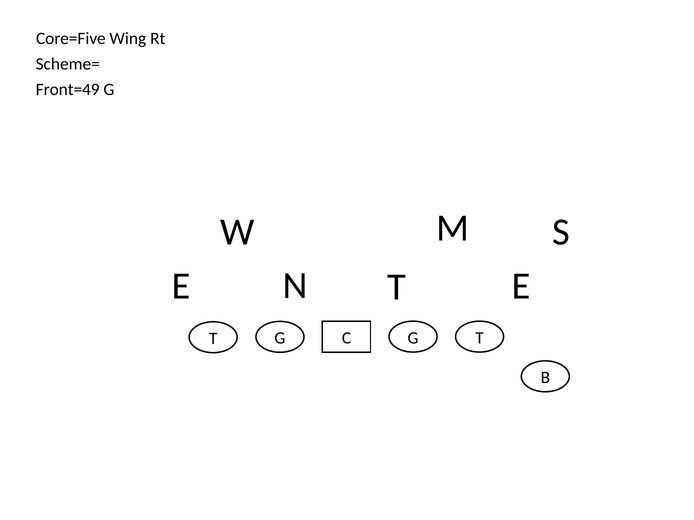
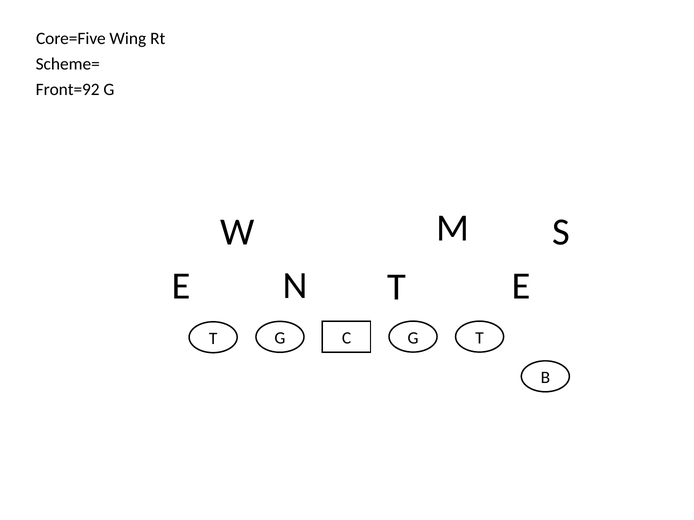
Front=49: Front=49 -> Front=92
